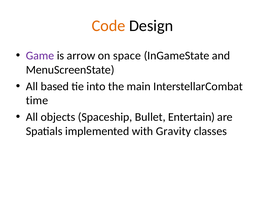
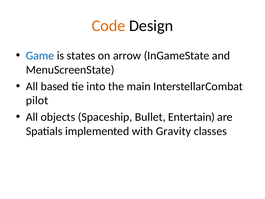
Game colour: purple -> blue
arrow: arrow -> states
space: space -> arrow
time: time -> pilot
